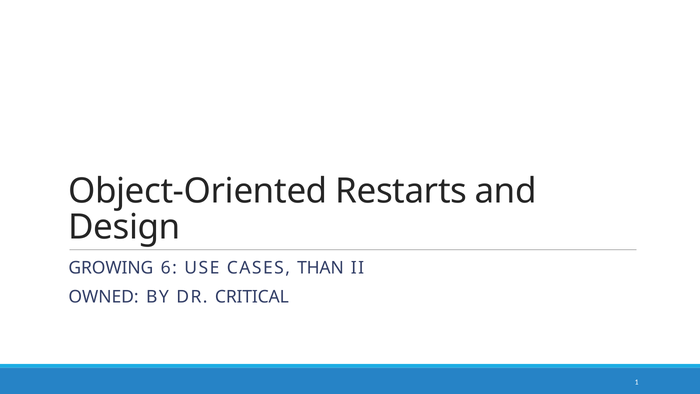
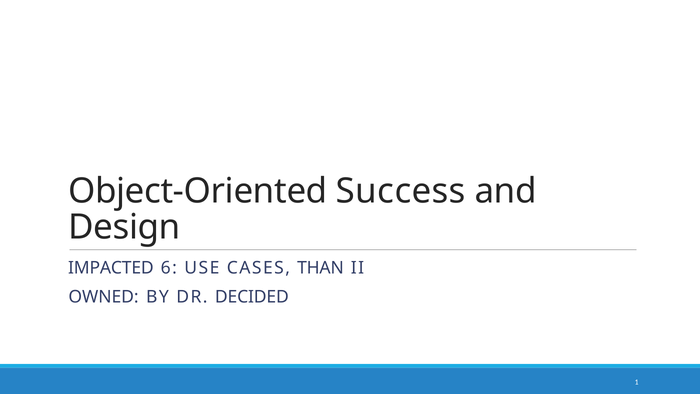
Restarts: Restarts -> Success
GROWING: GROWING -> IMPACTED
CRITICAL: CRITICAL -> DECIDED
